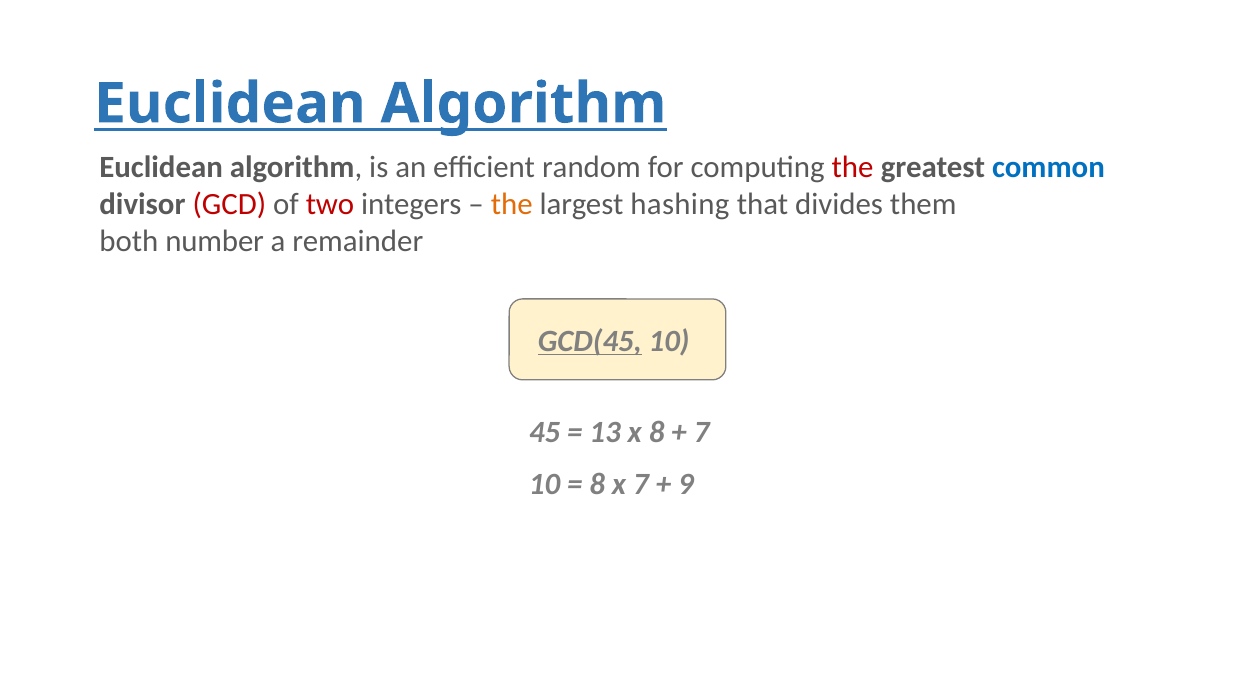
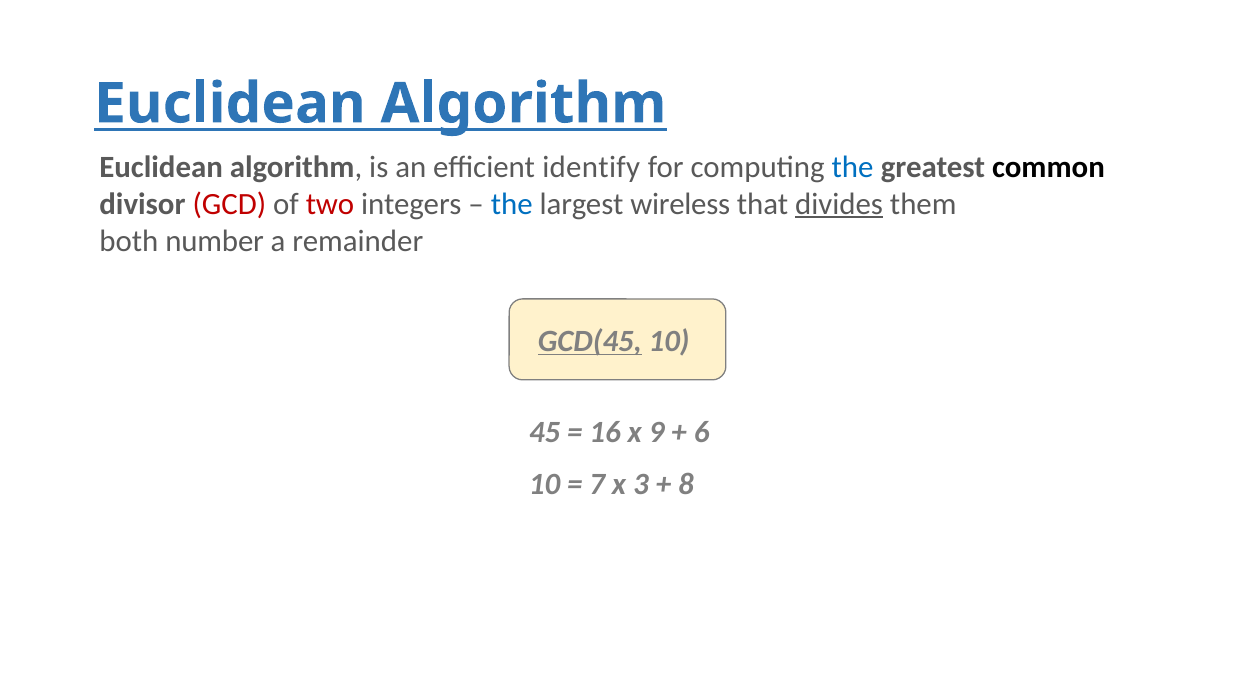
random: random -> identify
the at (853, 167) colour: red -> blue
common colour: blue -> black
the at (512, 204) colour: orange -> blue
hashing: hashing -> wireless
divides underline: none -> present
13: 13 -> 16
x 8: 8 -> 9
7 at (702, 433): 7 -> 6
8 at (597, 484): 8 -> 7
x 7: 7 -> 3
9: 9 -> 8
